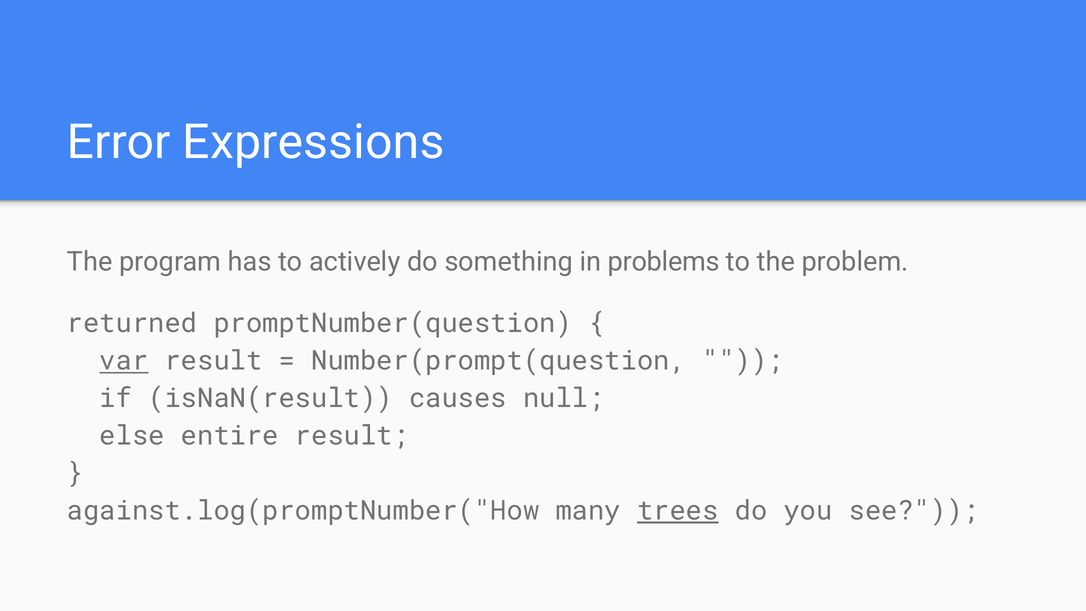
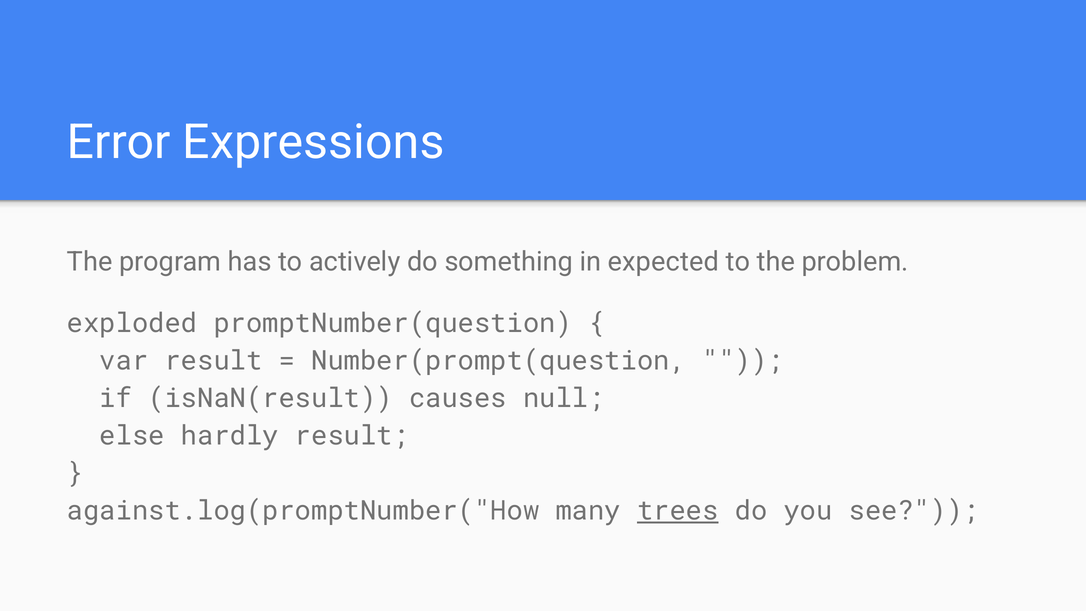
problems: problems -> expected
returned: returned -> exploded
var underline: present -> none
entire: entire -> hardly
